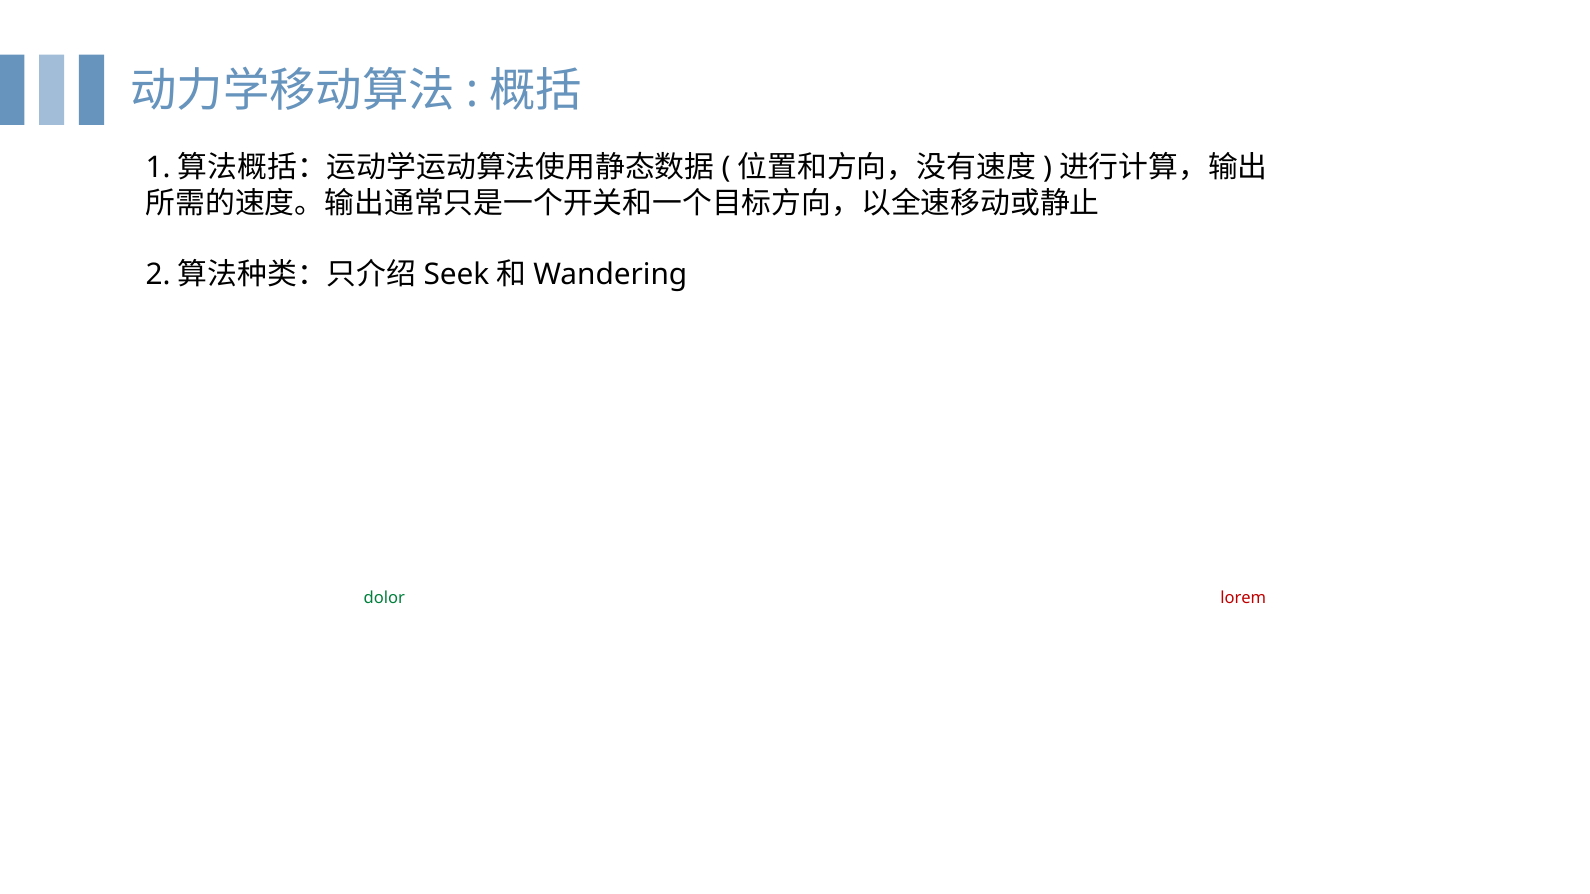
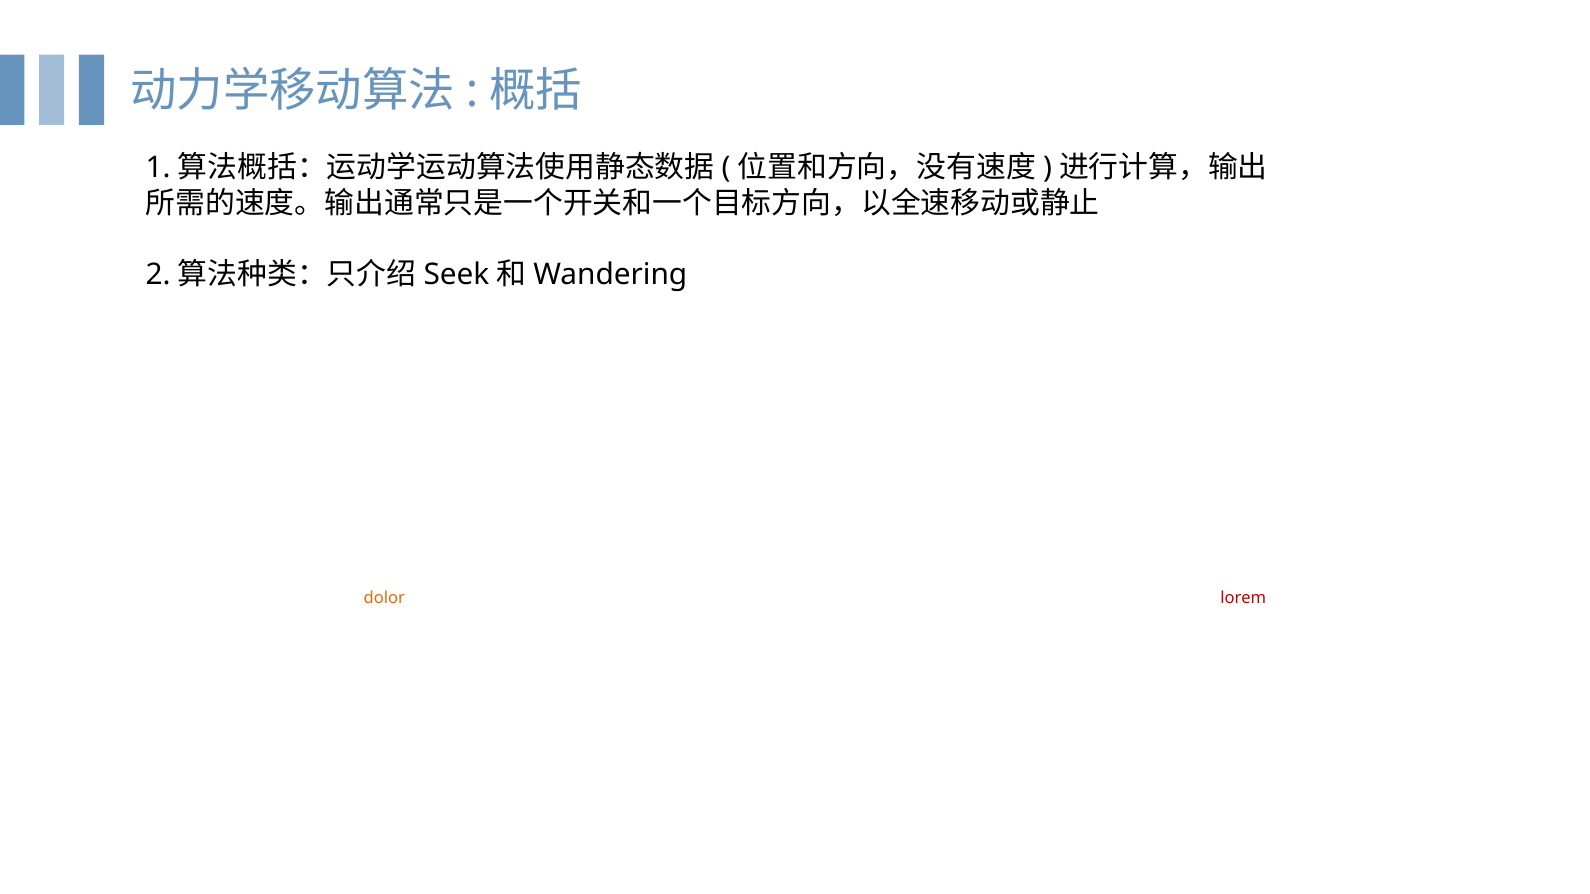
dolor at (384, 598) colour: green -> orange
